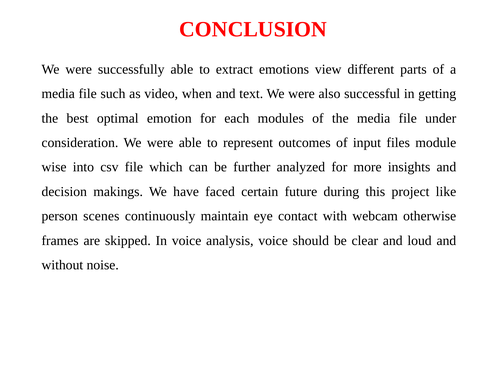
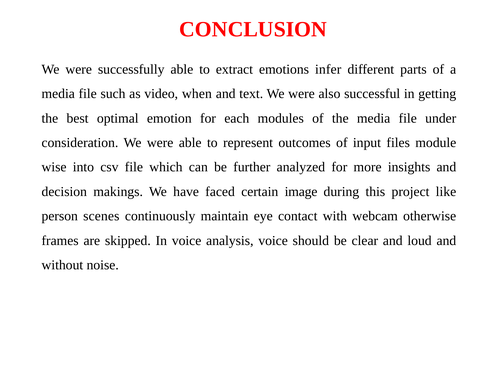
view: view -> infer
future: future -> image
